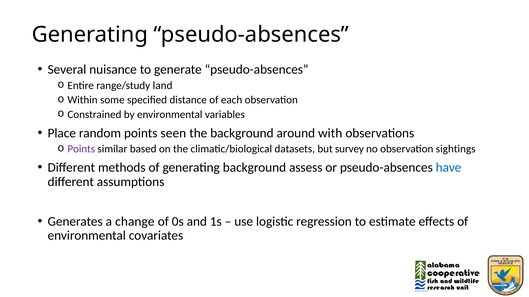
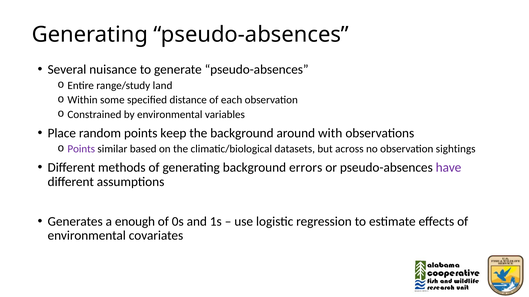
seen: seen -> keep
survey: survey -> across
assess: assess -> errors
have colour: blue -> purple
change: change -> enough
